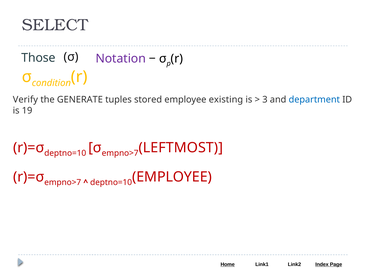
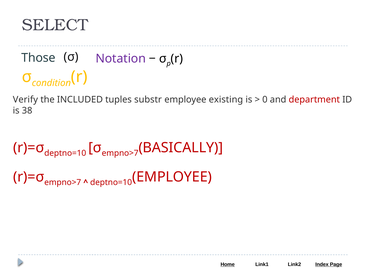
GENERATE: GENERATE -> INCLUDED
stored: stored -> substr
3: 3 -> 0
department colour: blue -> red
19: 19 -> 38
LEFTMOST: LEFTMOST -> BASICALLY
